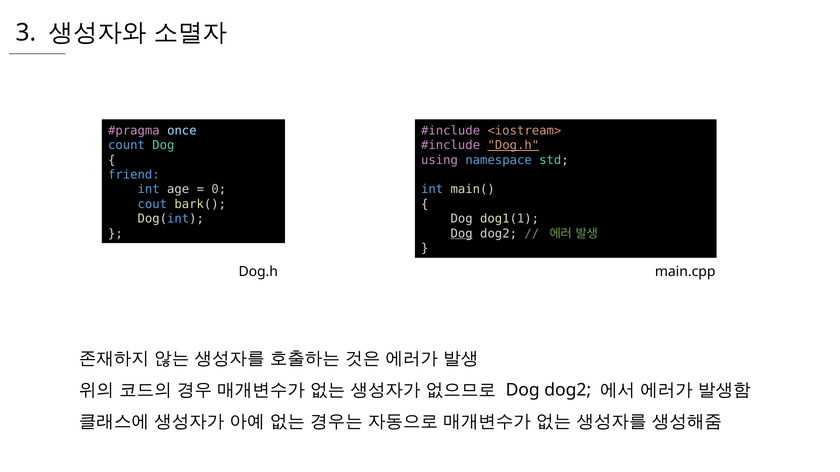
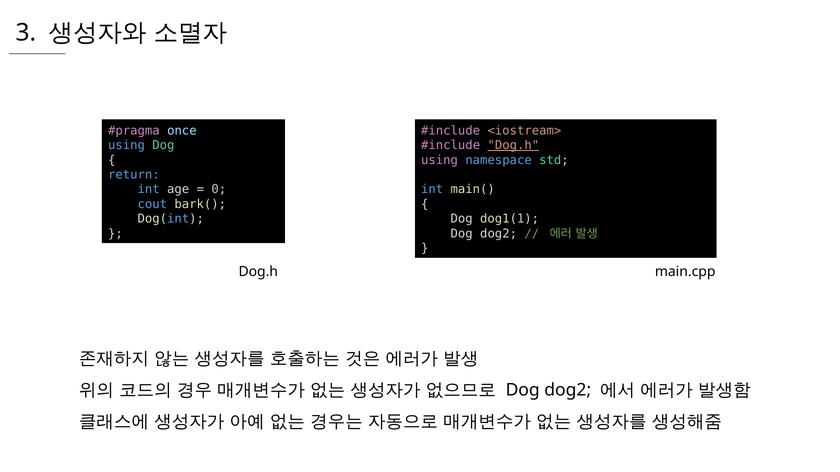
count at (127, 145): count -> using
friend: friend -> return
Dog at (462, 234) underline: present -> none
